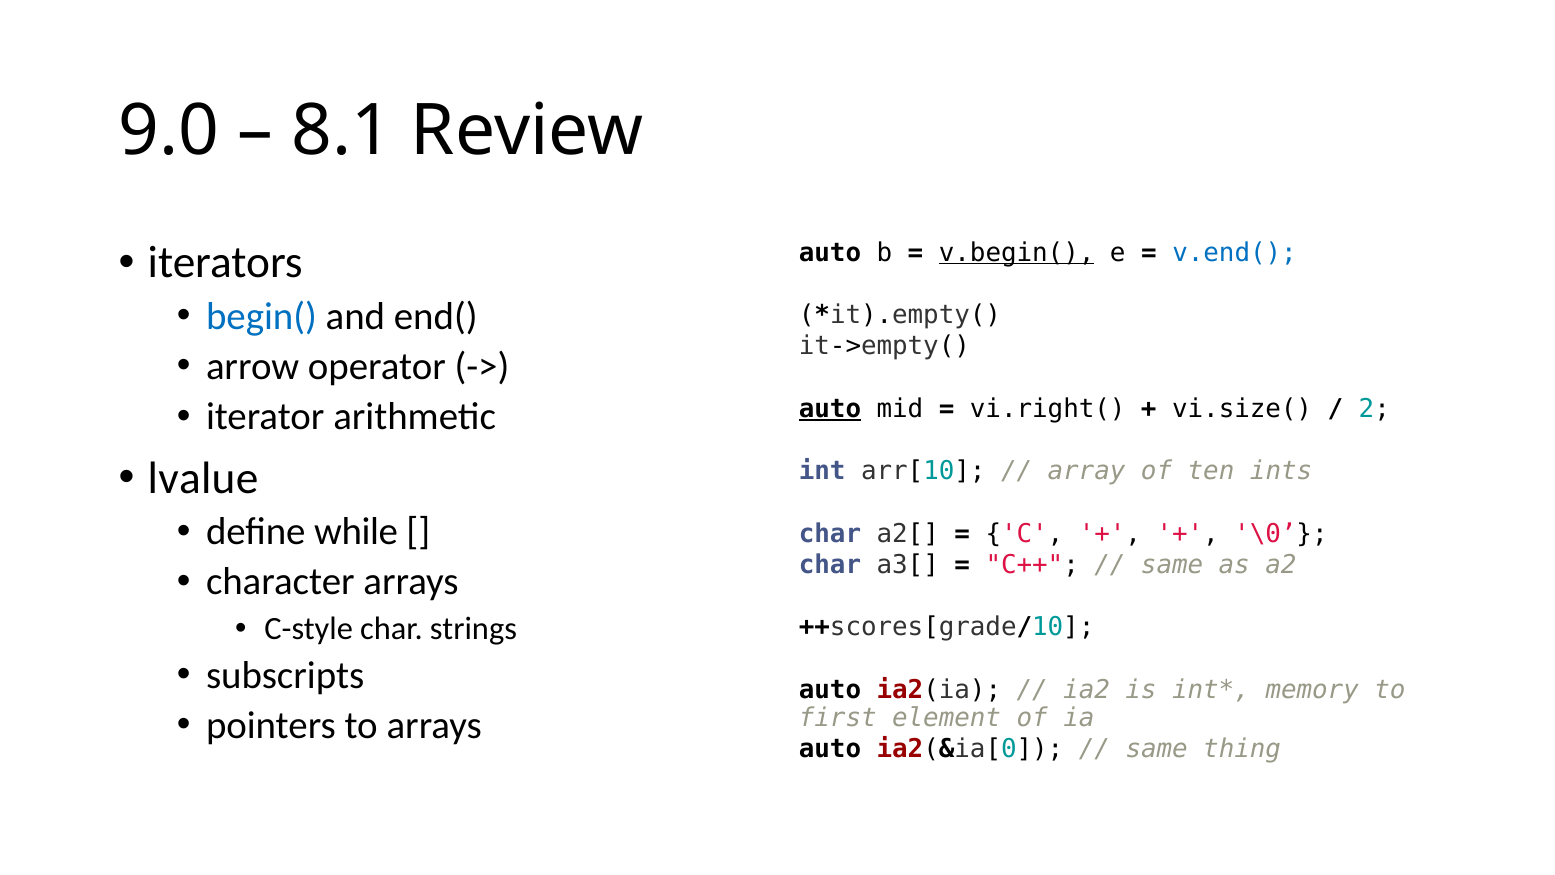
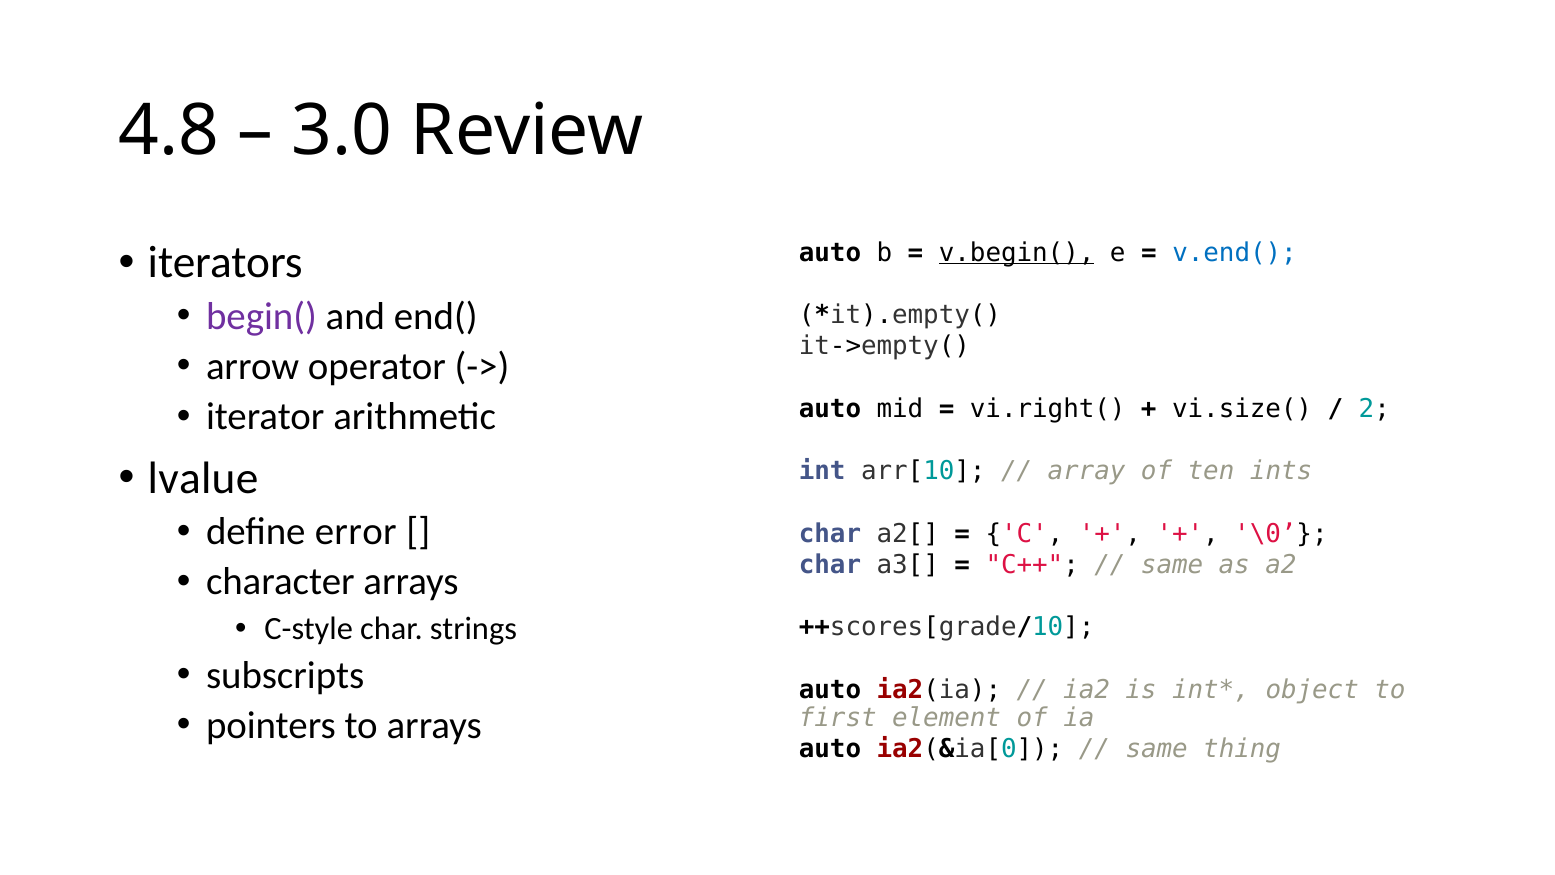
9.0: 9.0 -> 4.8
8.1: 8.1 -> 3.0
begin( colour: blue -> purple
auto at (830, 409) underline: present -> none
while: while -> error
memory: memory -> object
